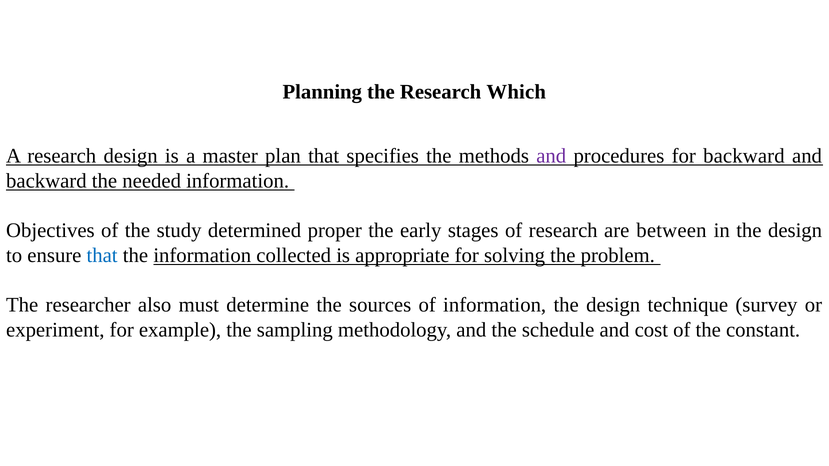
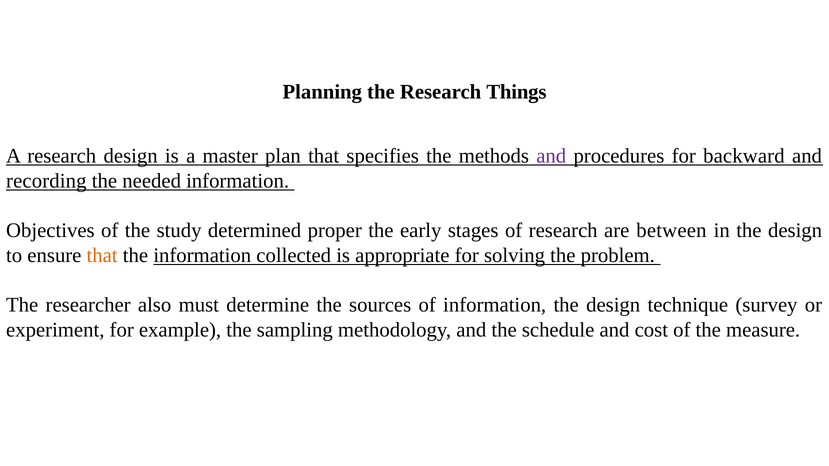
Which: Which -> Things
backward at (46, 181): backward -> recording
that at (102, 255) colour: blue -> orange
constant: constant -> measure
